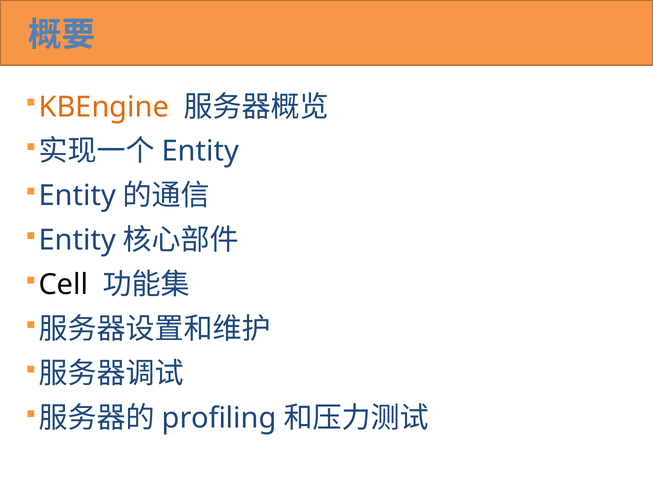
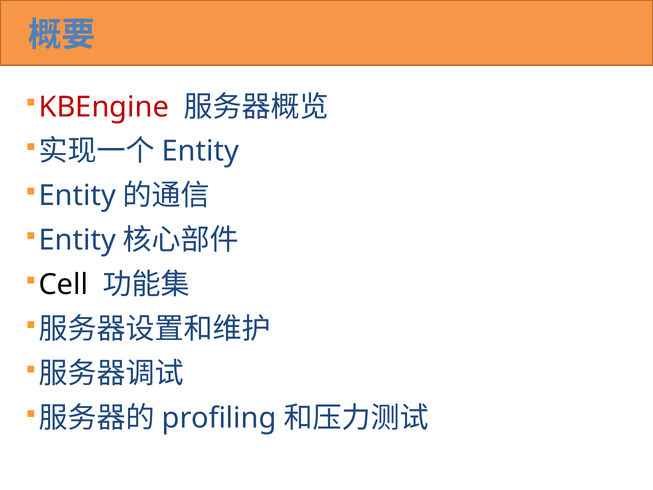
KBEngine colour: orange -> red
